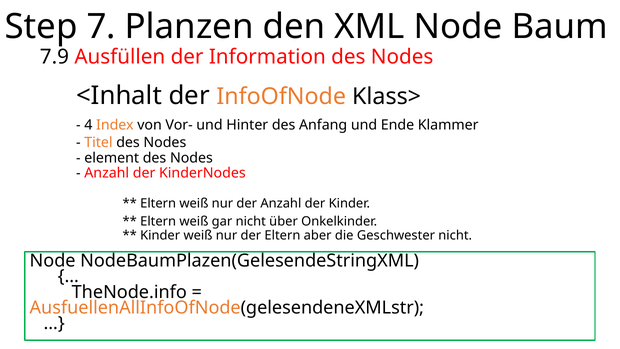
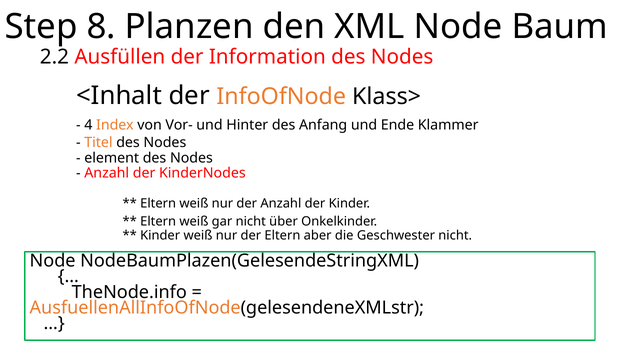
7: 7 -> 8
7.9: 7.9 -> 2.2
